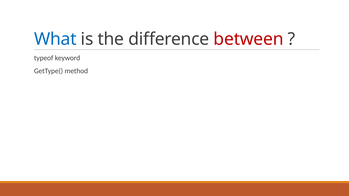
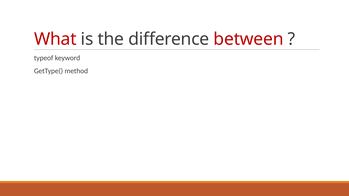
What colour: blue -> red
